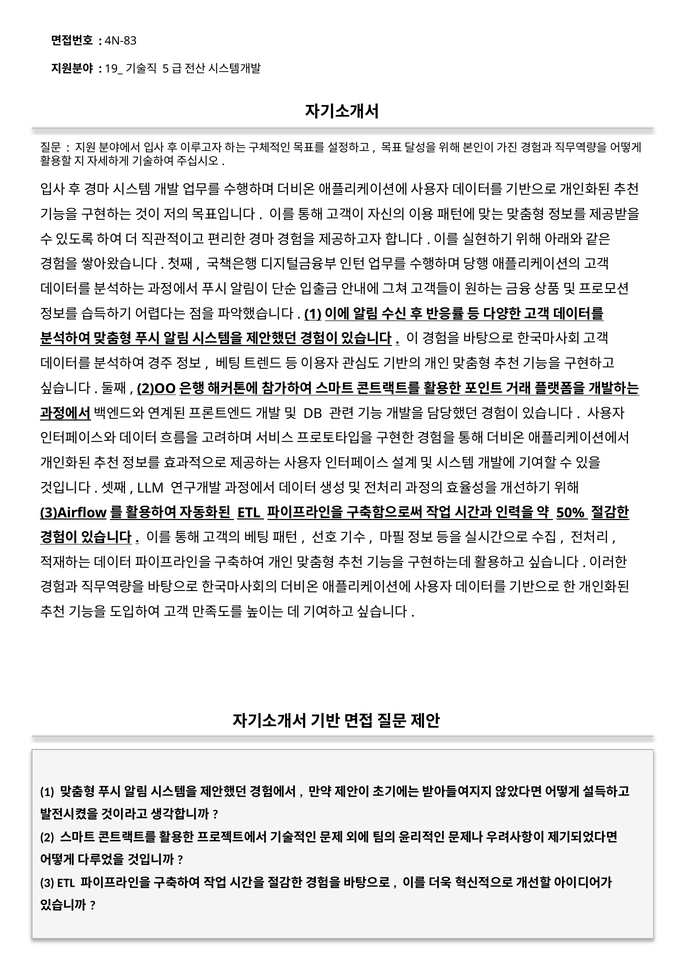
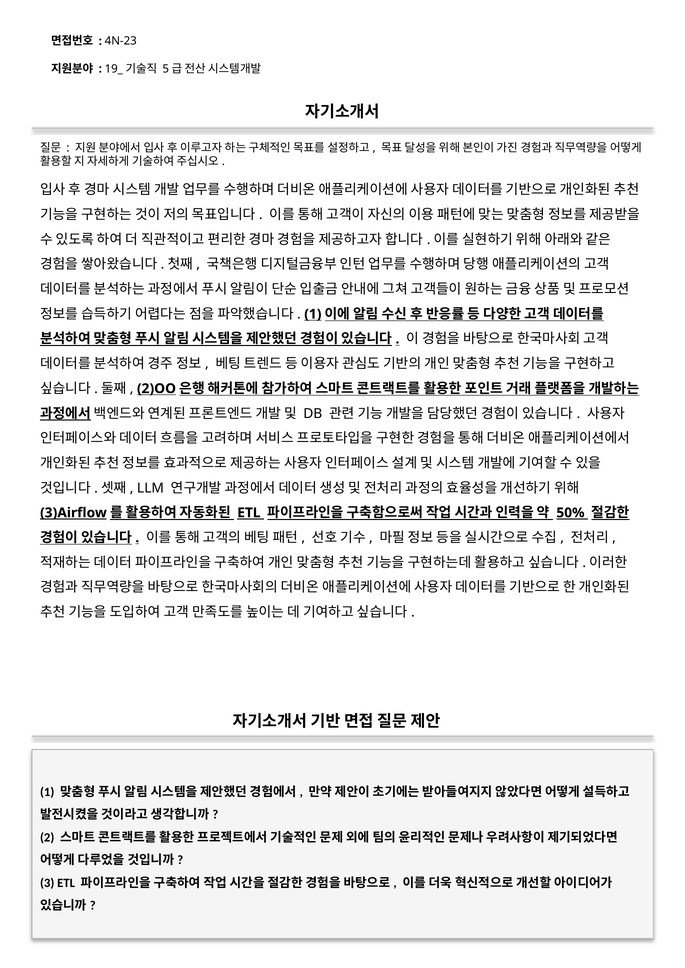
4N-83: 4N-83 -> 4N-23
